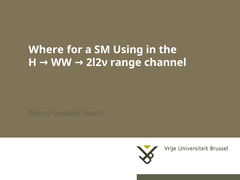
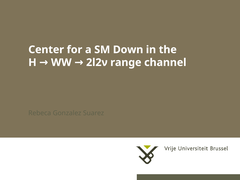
Where: Where -> Center
Using: Using -> Down
